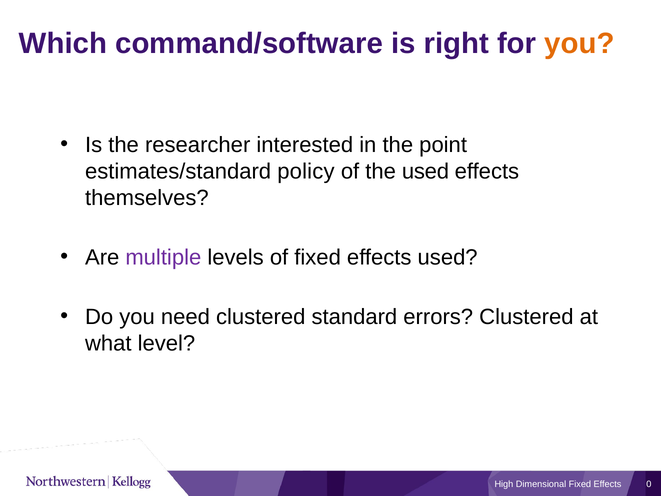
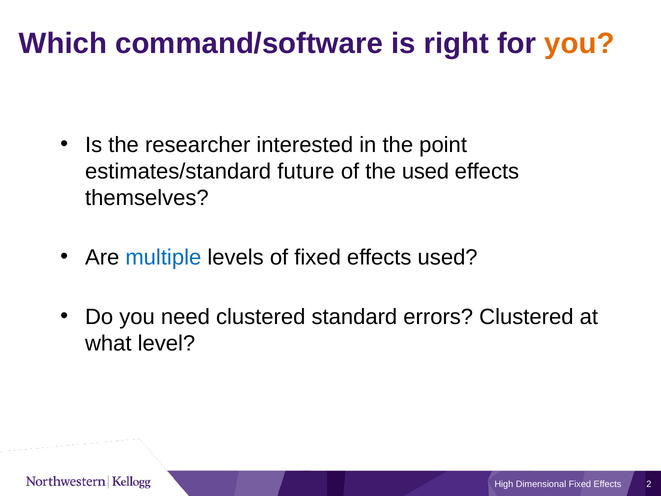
policy: policy -> future
multiple colour: purple -> blue
0: 0 -> 2
